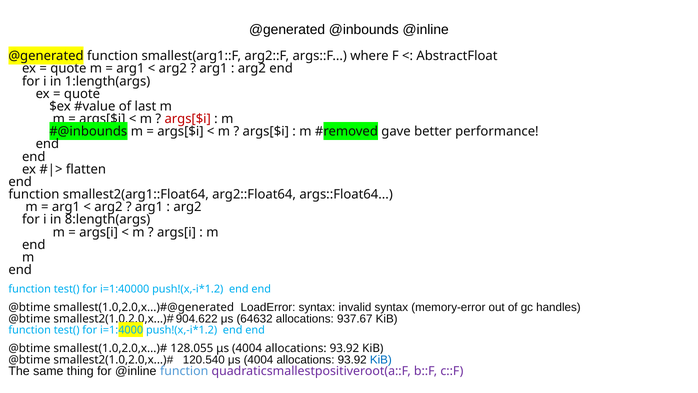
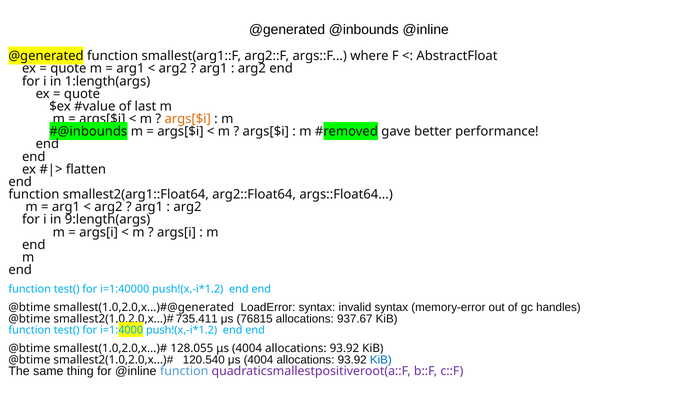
args[$i at (188, 119) colour: red -> orange
8:length(args: 8:length(args -> 9:length(args
904.622: 904.622 -> 735.411
64632: 64632 -> 76815
